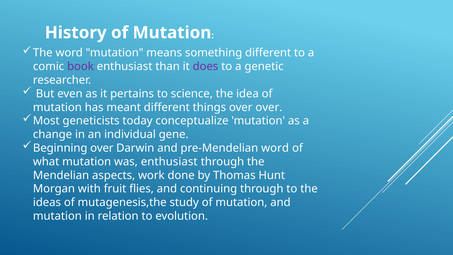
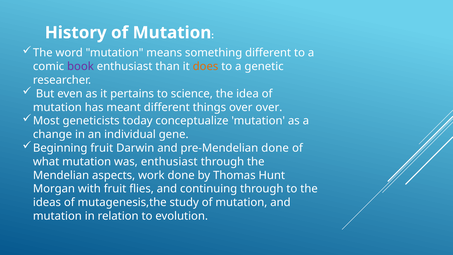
does colour: purple -> orange
Beginning over: over -> fruit
pre-Mendelian word: word -> done
